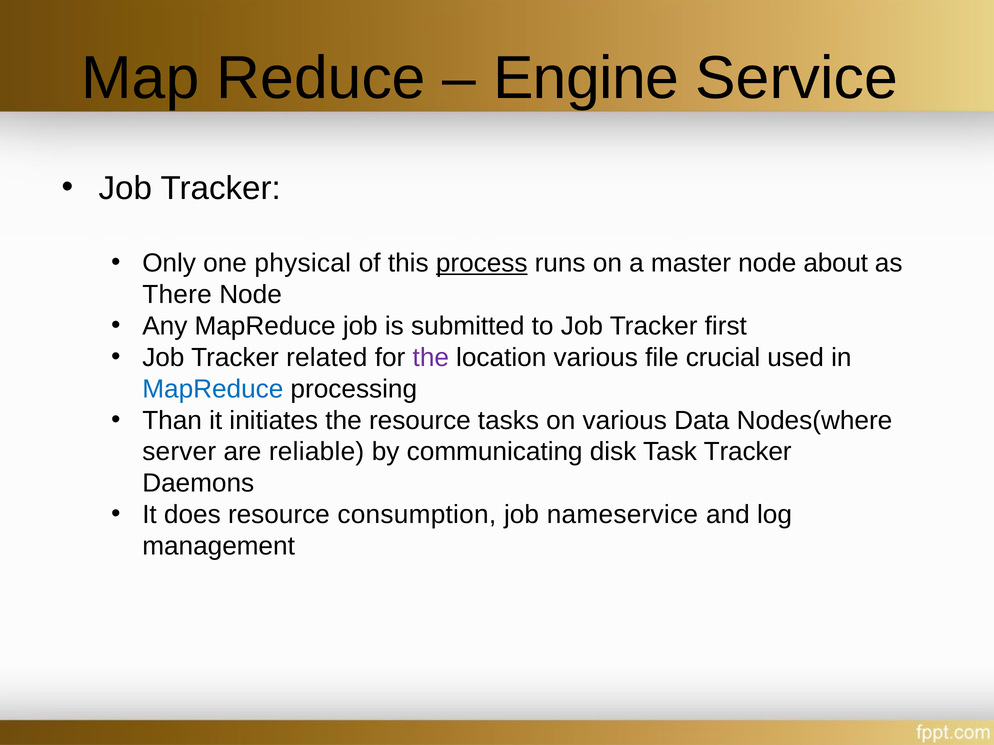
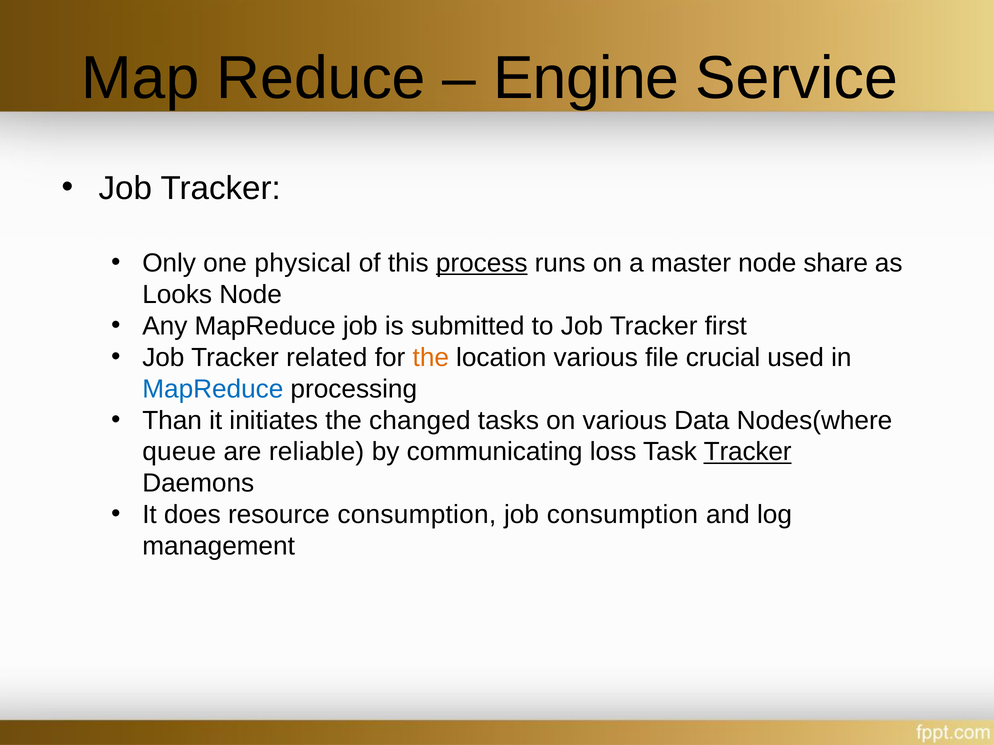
about: about -> share
There: There -> Looks
the at (431, 358) colour: purple -> orange
the resource: resource -> changed
server: server -> queue
disk: disk -> loss
Tracker at (748, 452) underline: none -> present
job nameservice: nameservice -> consumption
